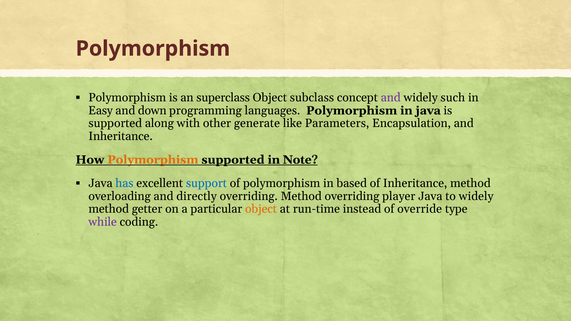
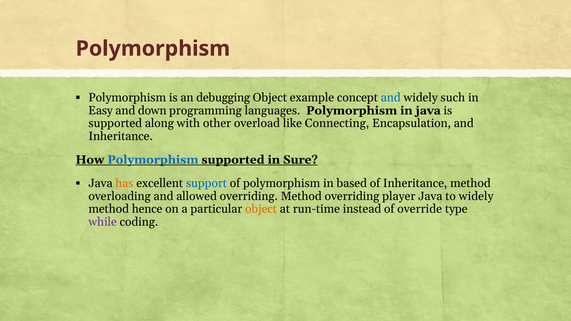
superclass: superclass -> debugging
subclass: subclass -> example
and at (391, 98) colour: purple -> blue
generate: generate -> overload
Parameters: Parameters -> Connecting
Polymorphism at (153, 160) colour: orange -> blue
Note: Note -> Sure
has colour: blue -> orange
directly: directly -> allowed
getter: getter -> hence
